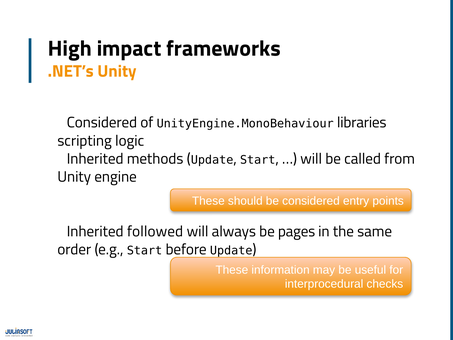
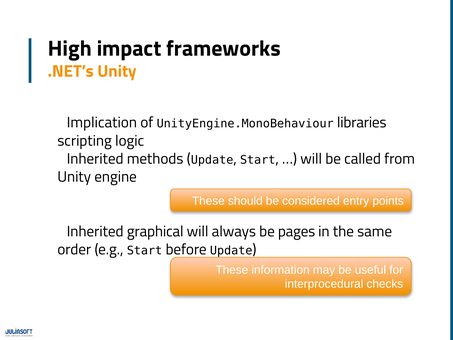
Considered at (102, 123): Considered -> Implication
followed: followed -> graphical
